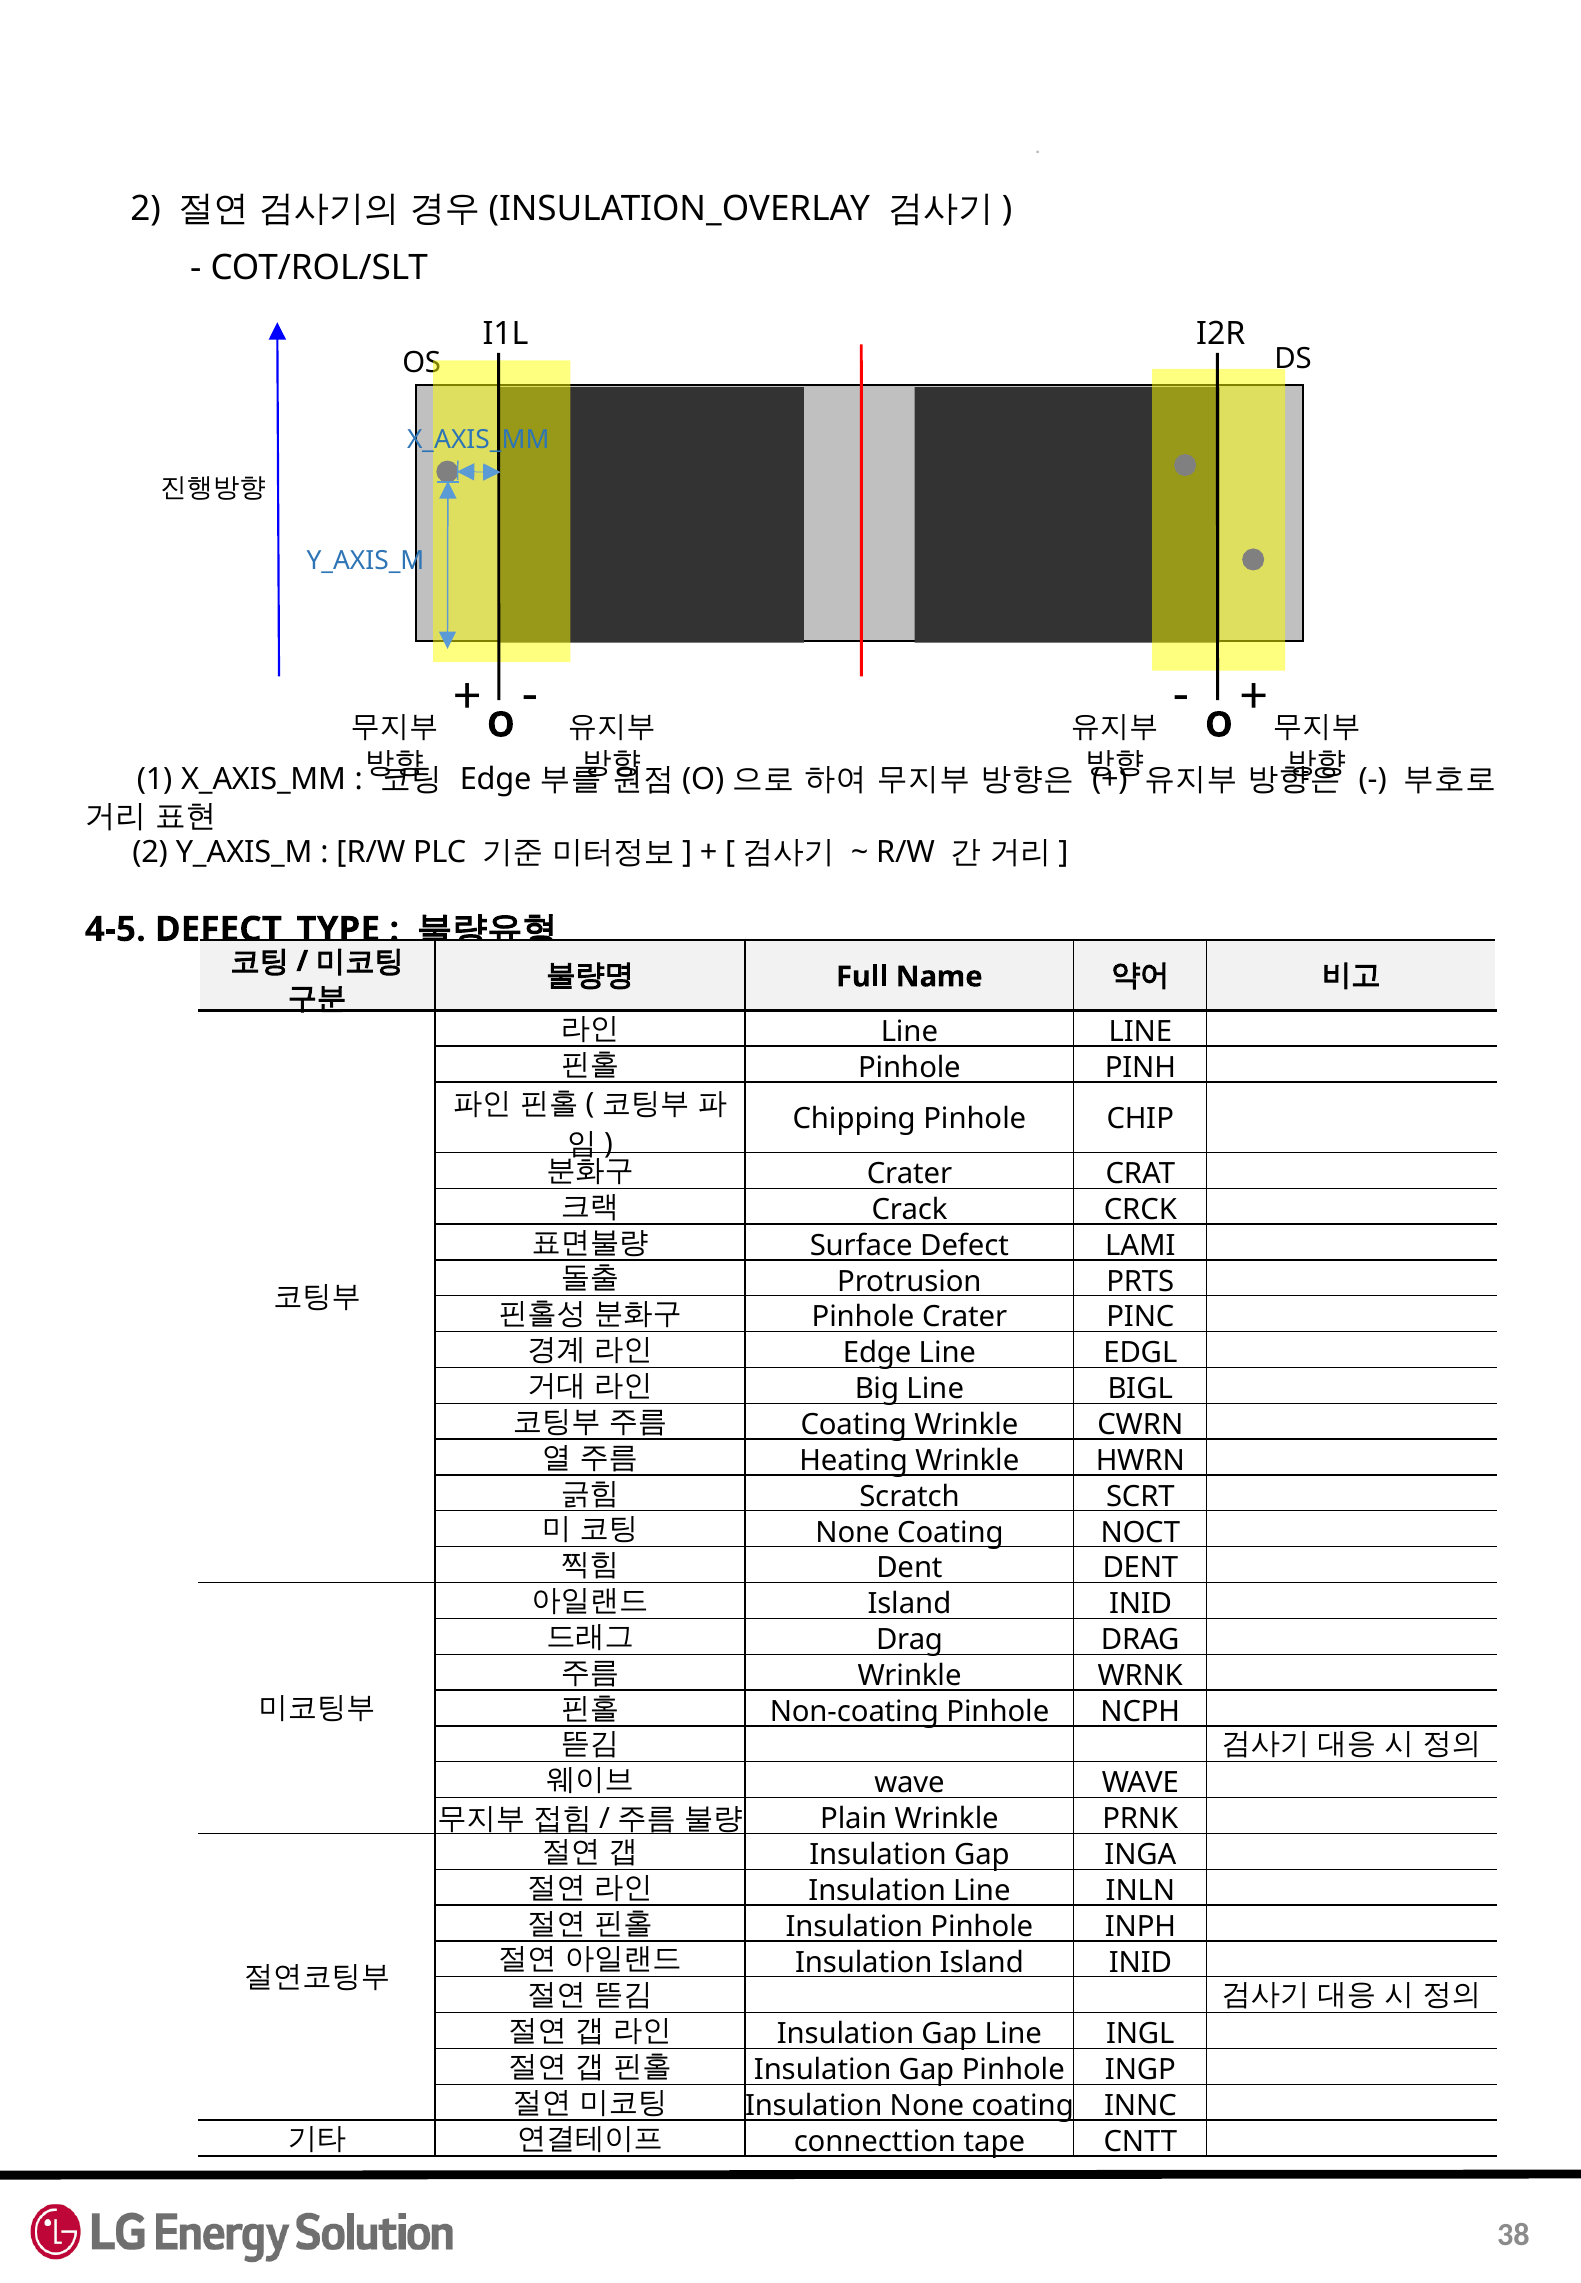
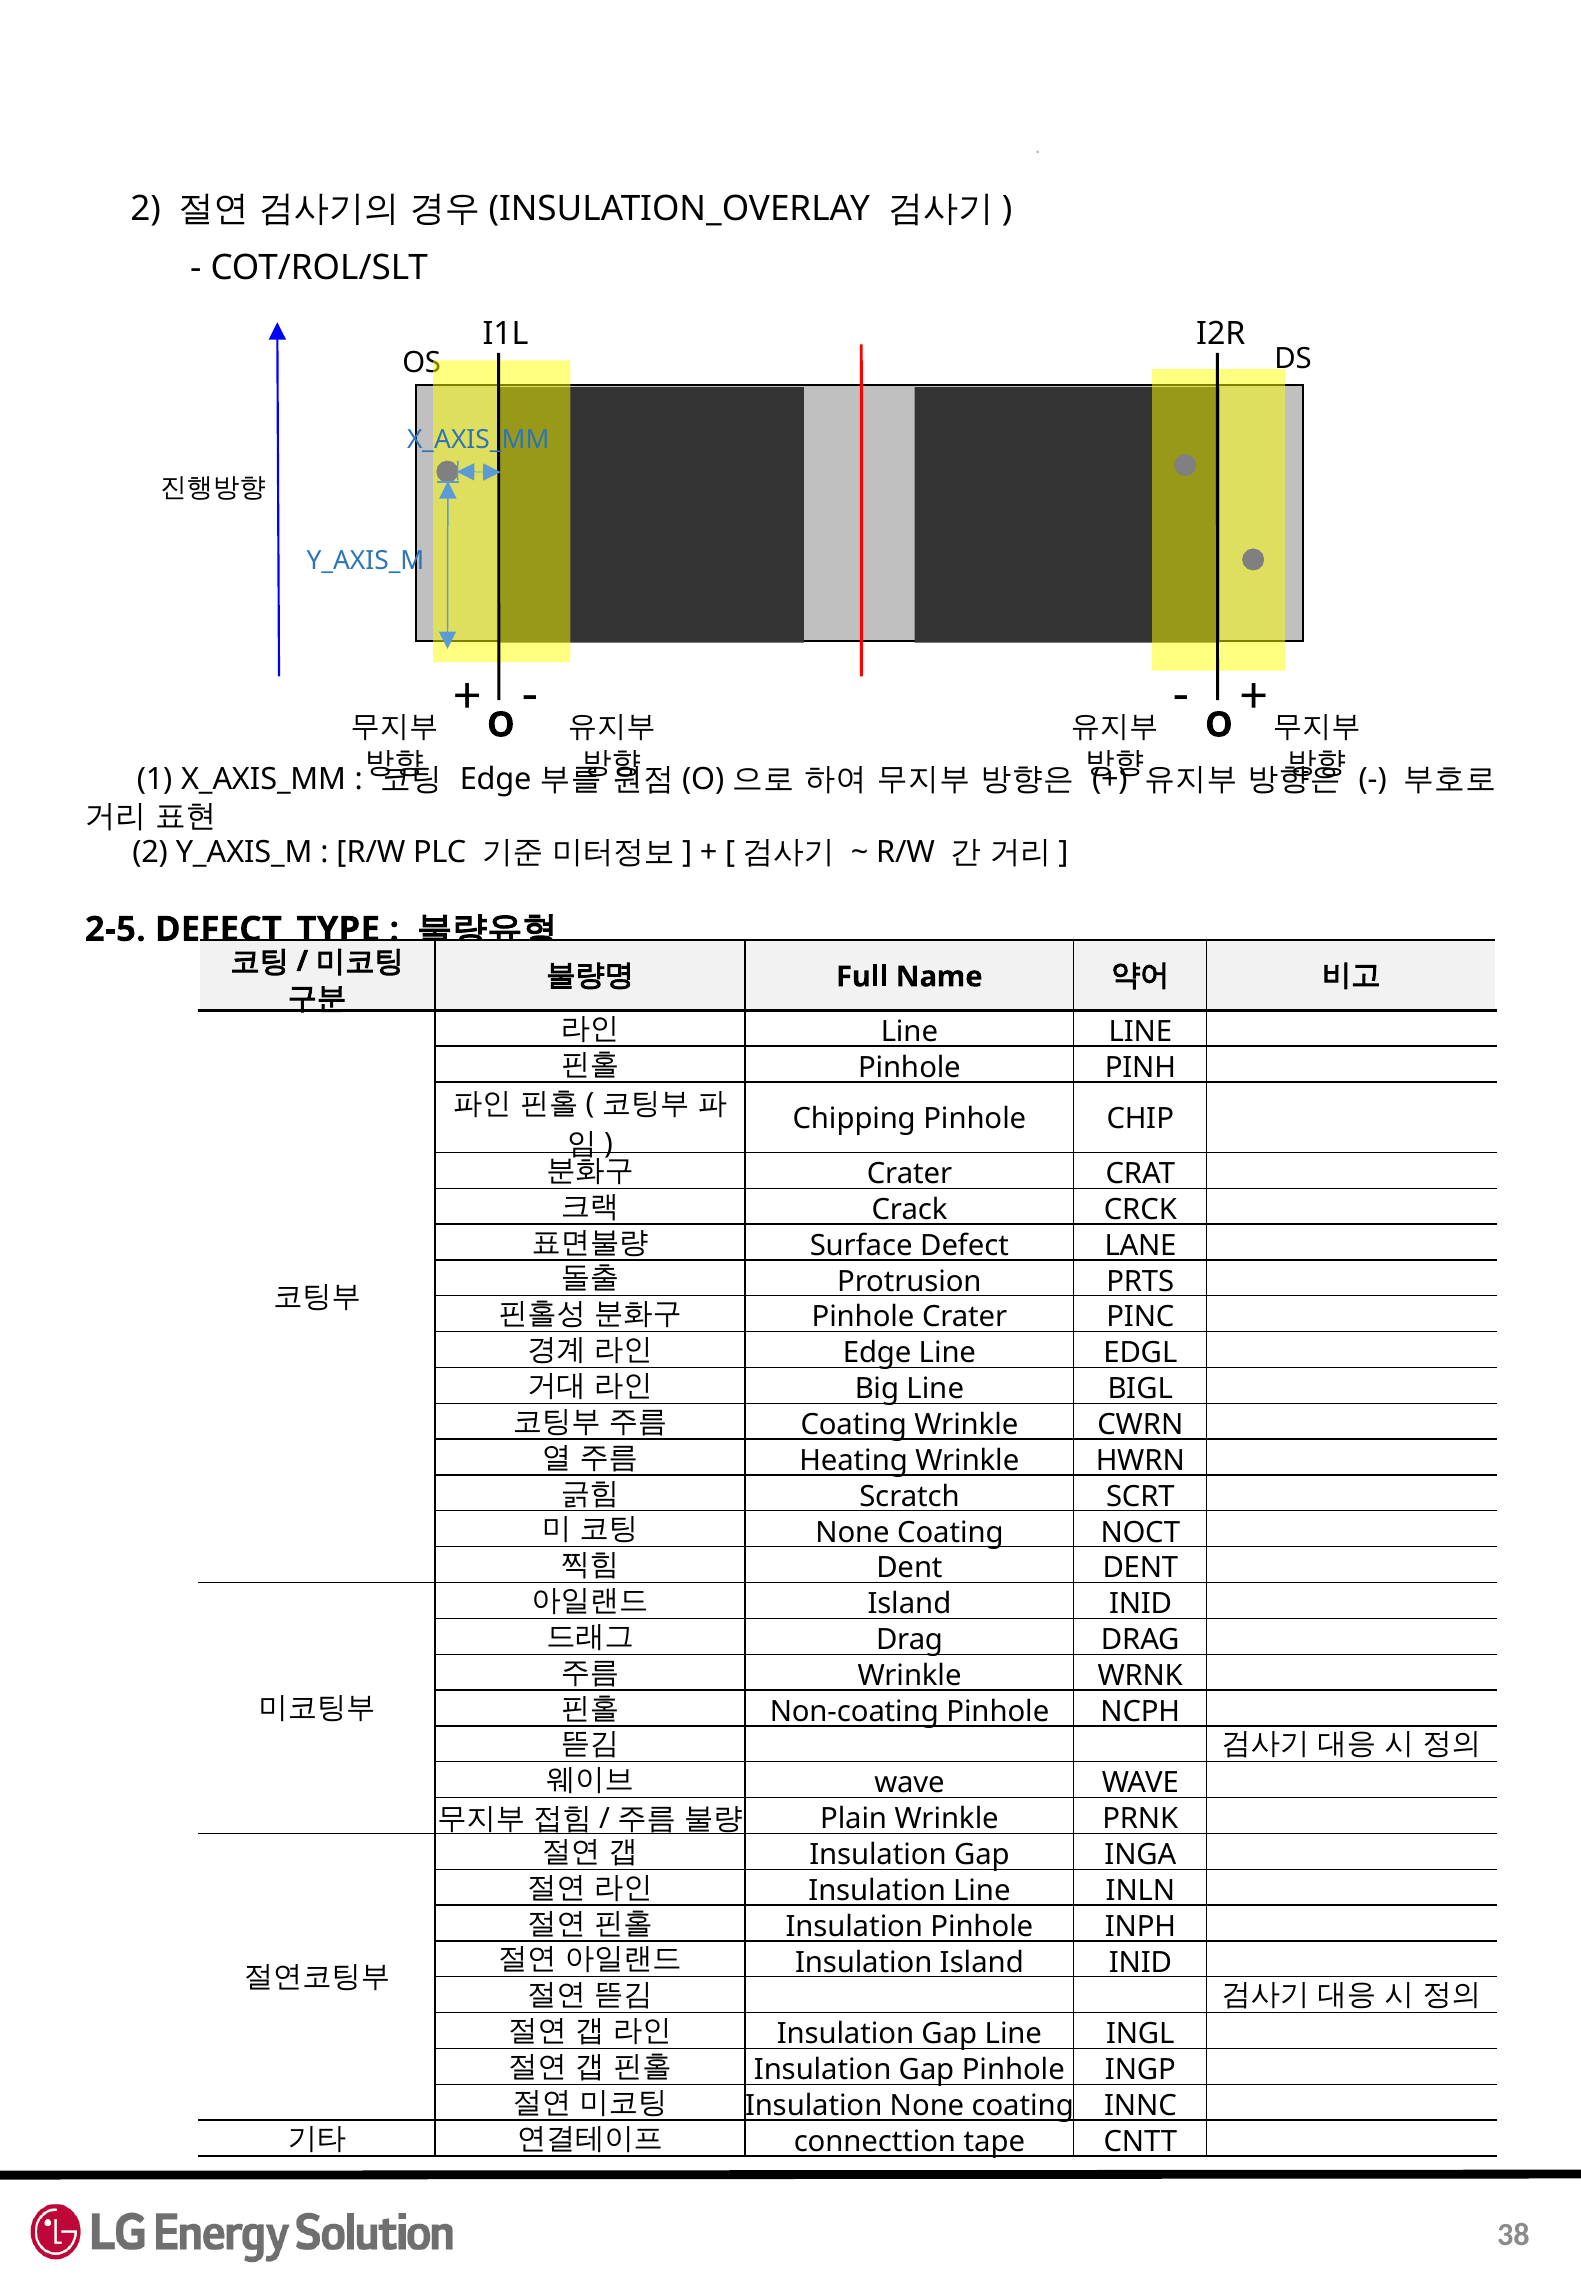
4-5: 4-5 -> 2-5
LAMI: LAMI -> LANE
